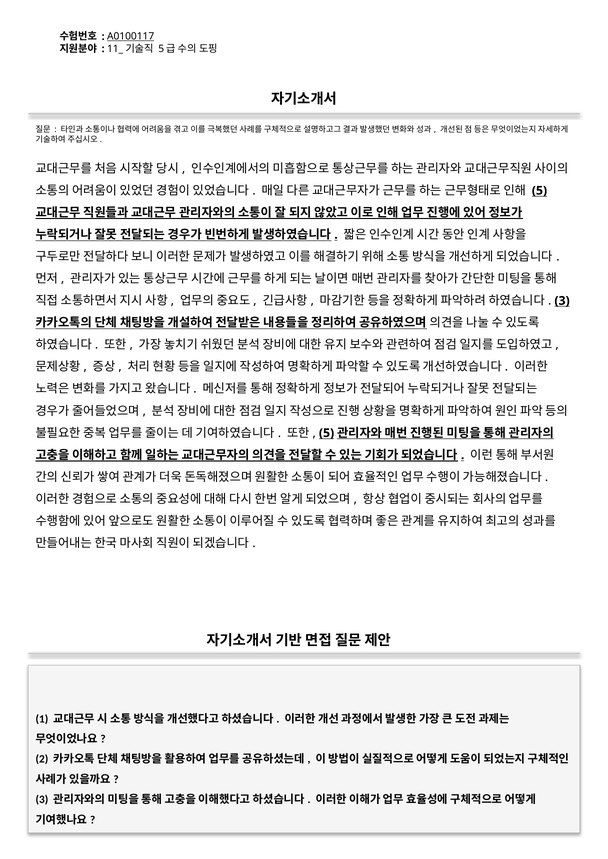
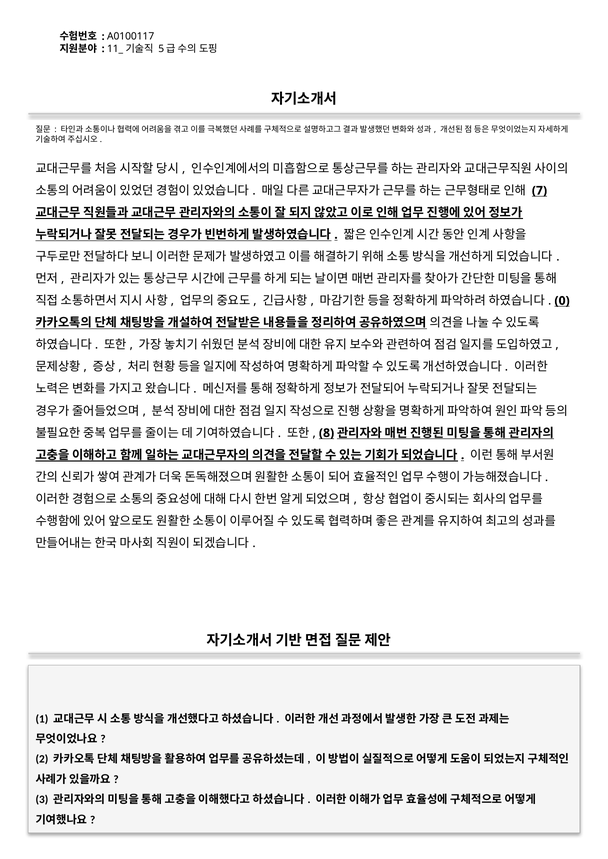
A0100117 underline: present -> none
5 at (539, 191): 5 -> 7
3 at (562, 301): 3 -> 0
5 at (327, 433): 5 -> 8
